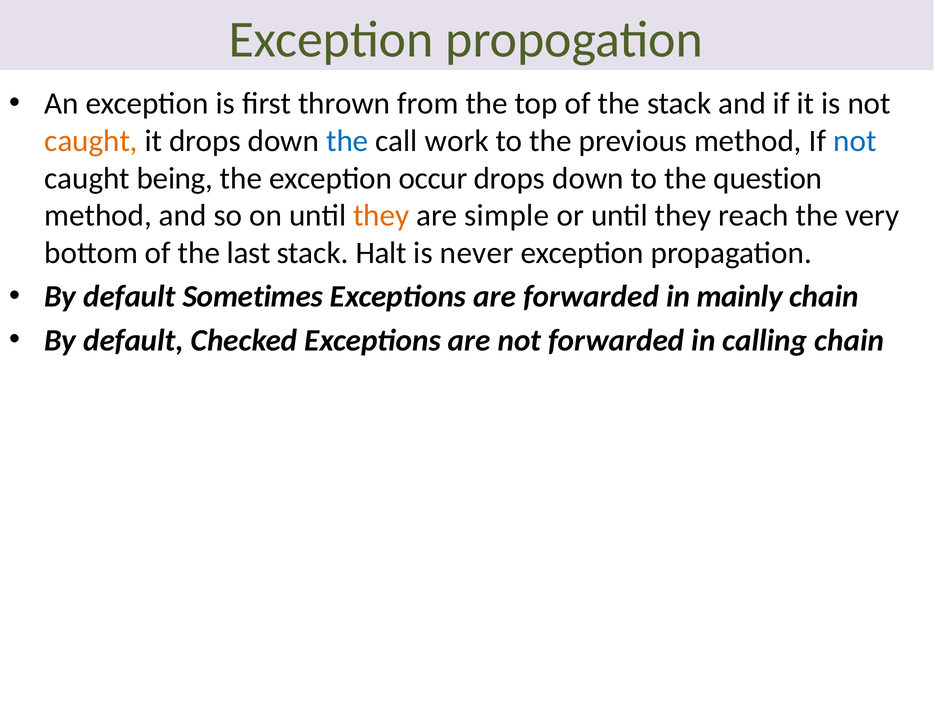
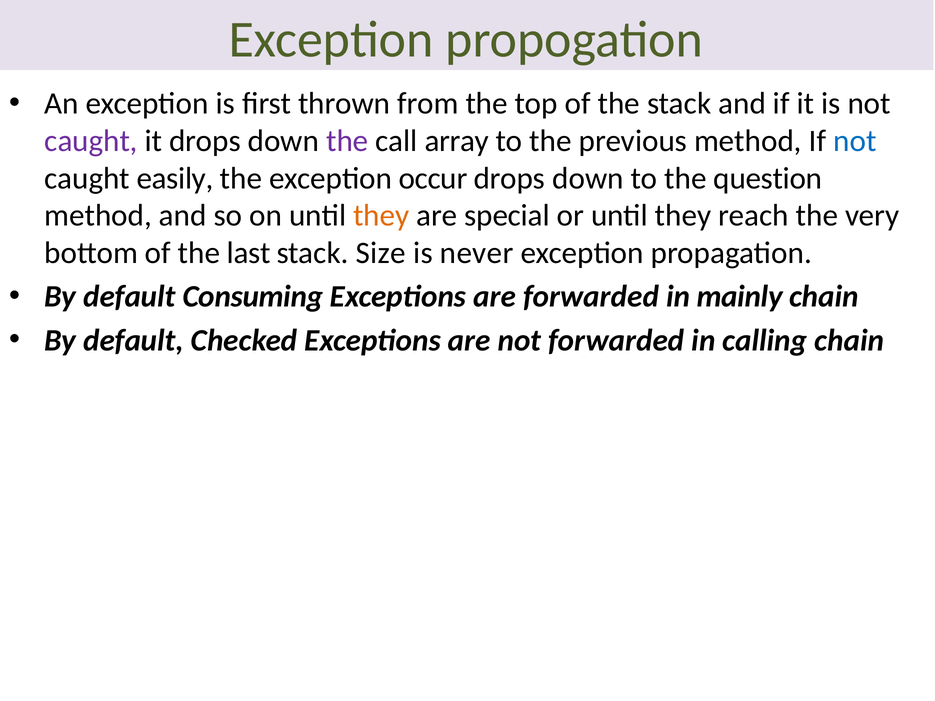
caught at (91, 141) colour: orange -> purple
the at (347, 141) colour: blue -> purple
work: work -> array
being: being -> easily
simple: simple -> special
Halt: Halt -> Size
Sometimes: Sometimes -> Consuming
